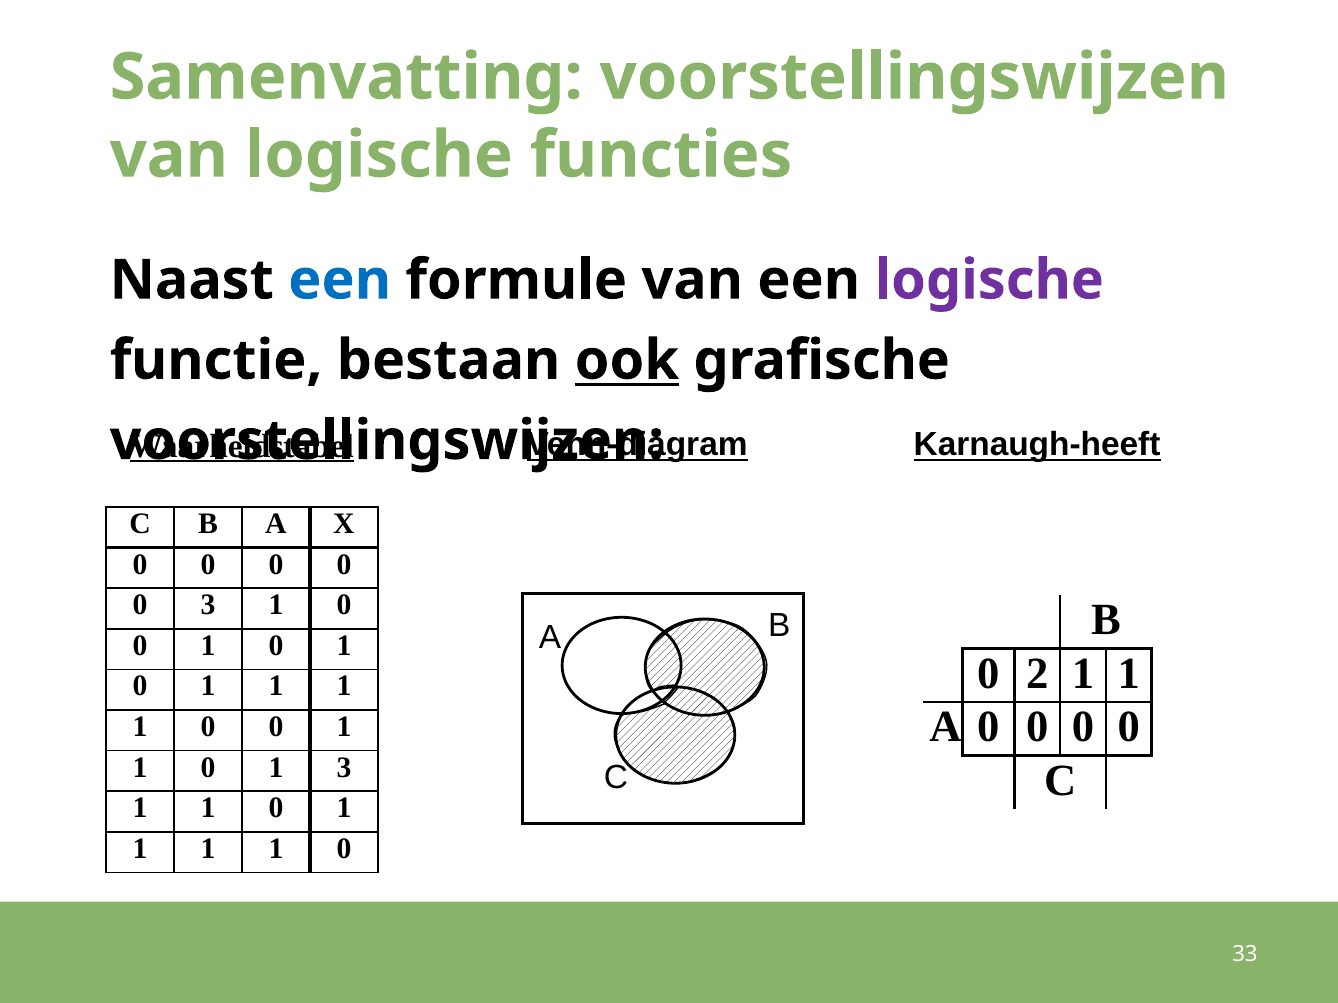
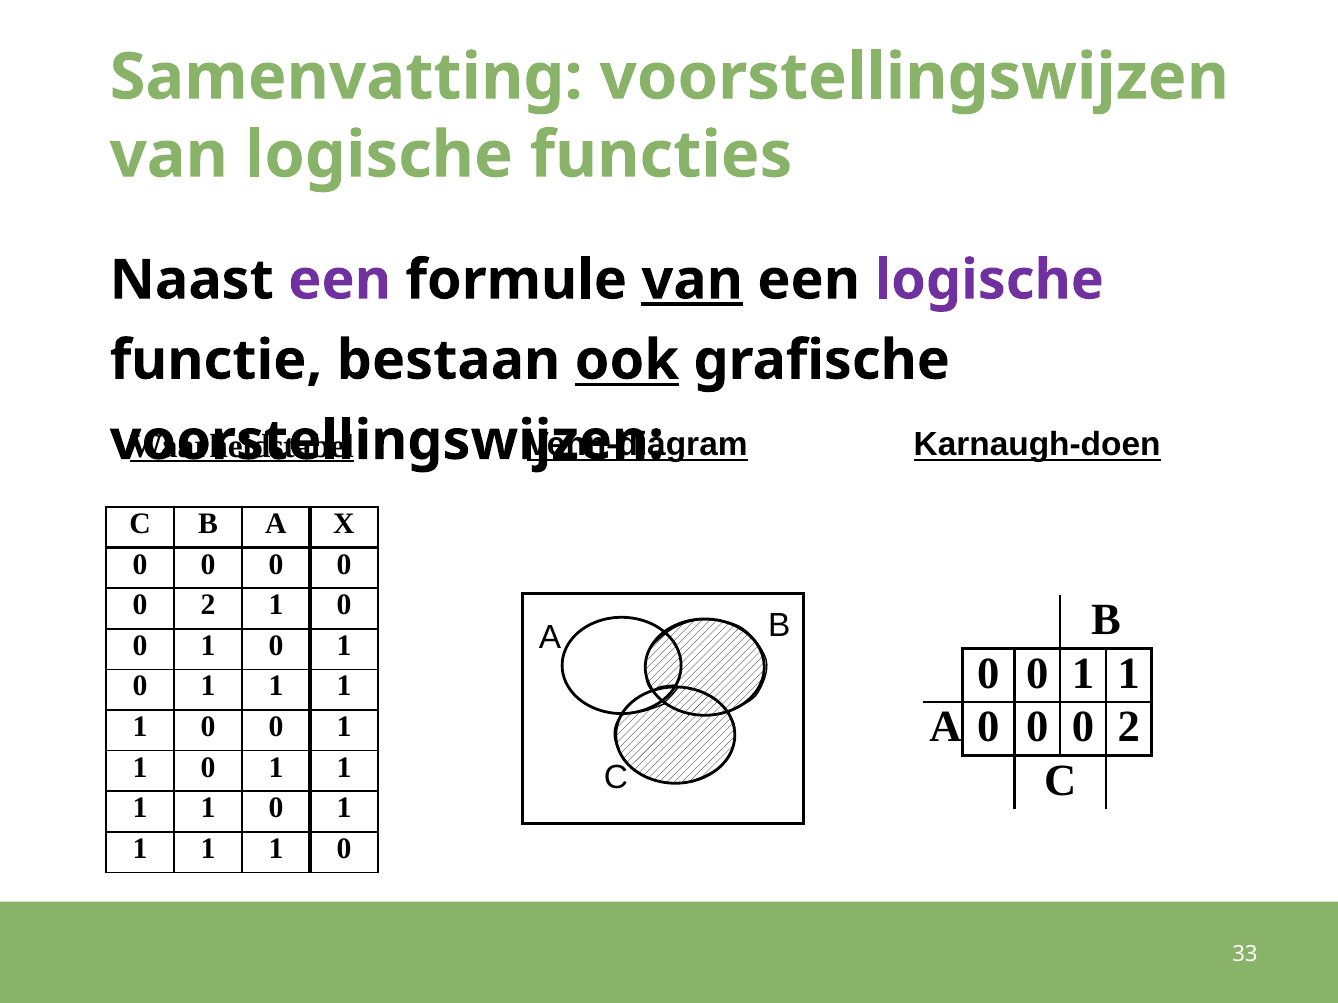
een at (340, 280) colour: blue -> purple
van at (692, 280) underline: none -> present
Karnaugh-heeft: Karnaugh-heeft -> Karnaugh-doen
3 at (208, 605): 3 -> 2
2 at (1037, 674): 2 -> 0
0 at (1129, 727): 0 -> 2
3 at (344, 768): 3 -> 1
